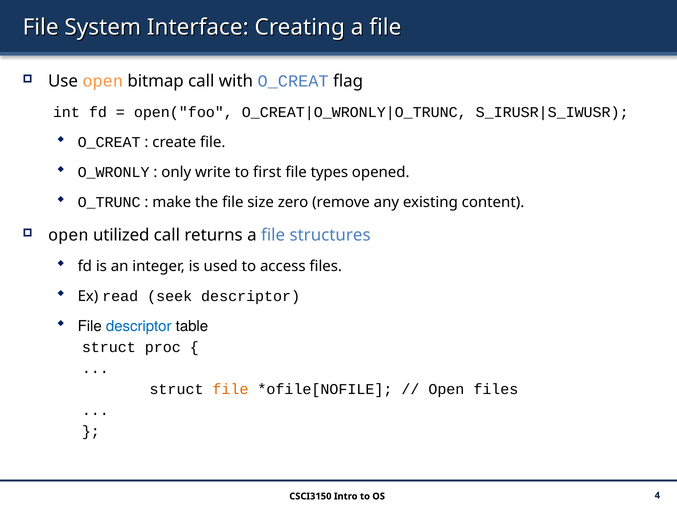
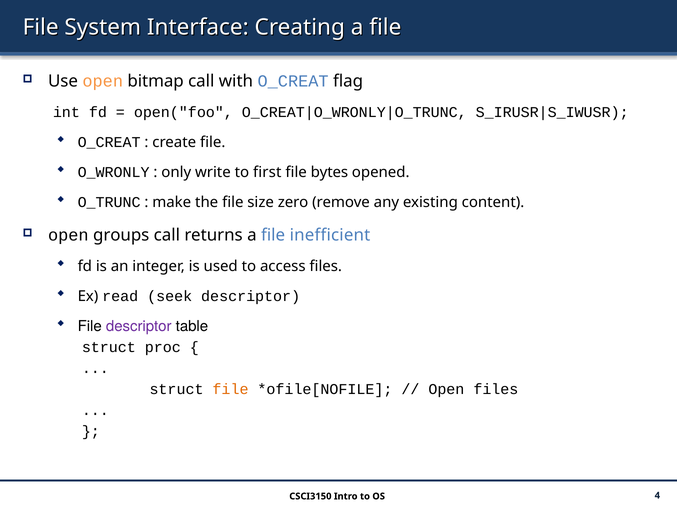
types: types -> bytes
utilized: utilized -> groups
structures: structures -> inefficient
descriptor at (139, 327) colour: blue -> purple
